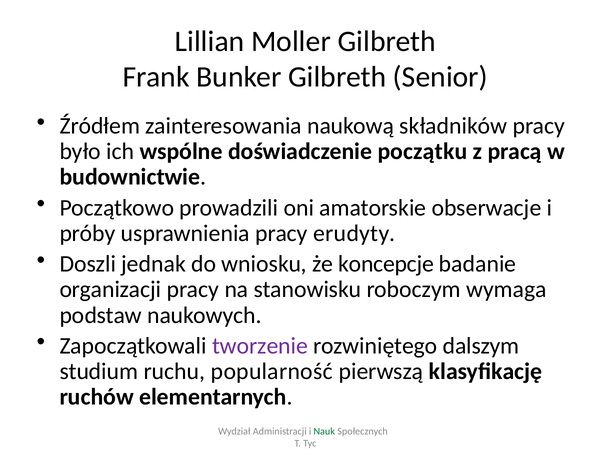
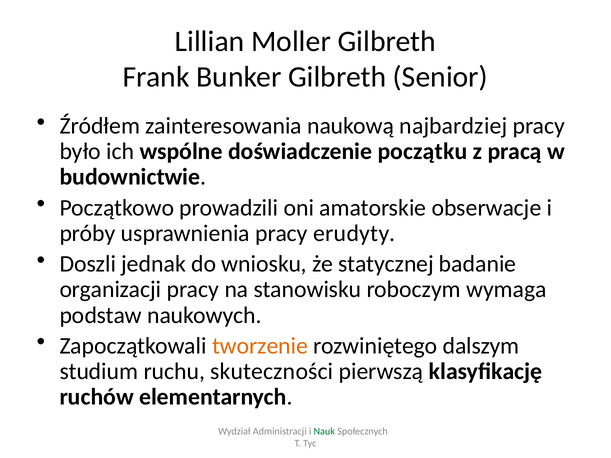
składników: składników -> najbardziej
koncepcje: koncepcje -> statycznej
tworzenie colour: purple -> orange
popularność: popularność -> skuteczności
